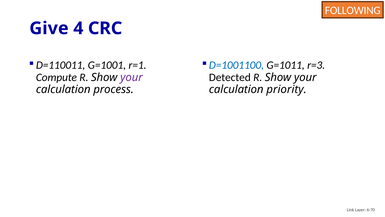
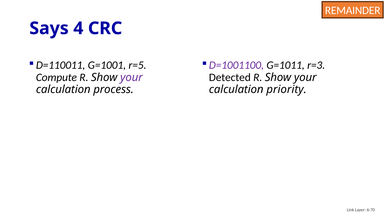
FOLLOWING: FOLLOWING -> REMAINDER
Give: Give -> Says
r=1: r=1 -> r=5
D=1001100 colour: blue -> purple
